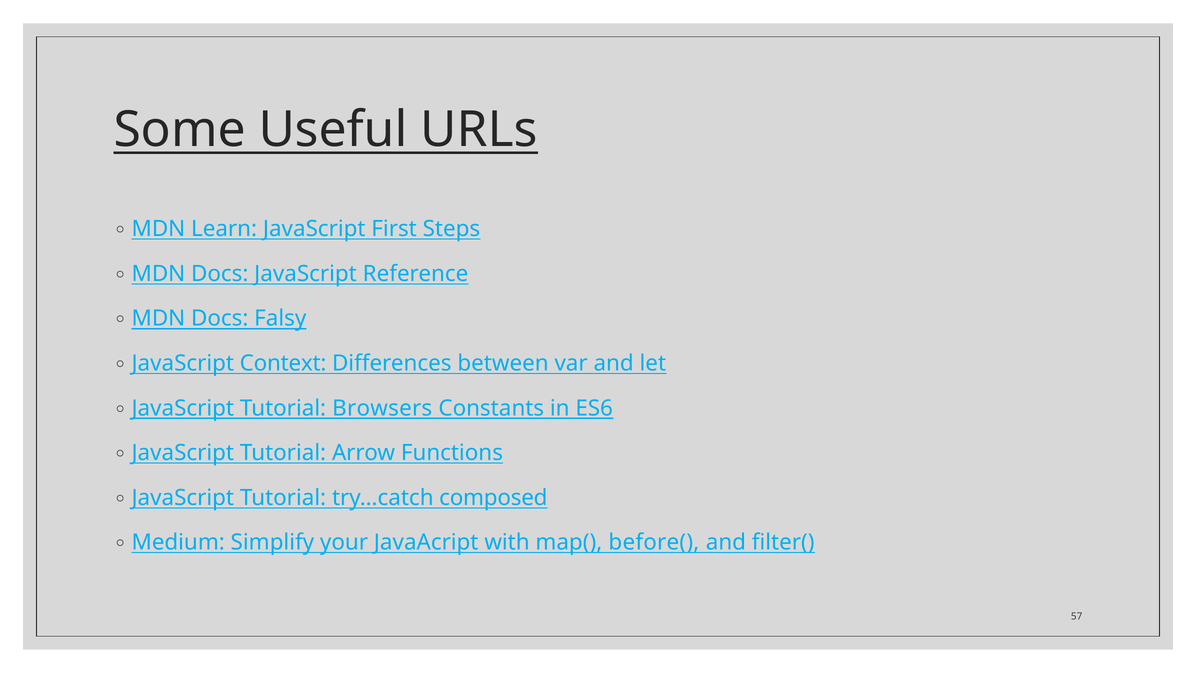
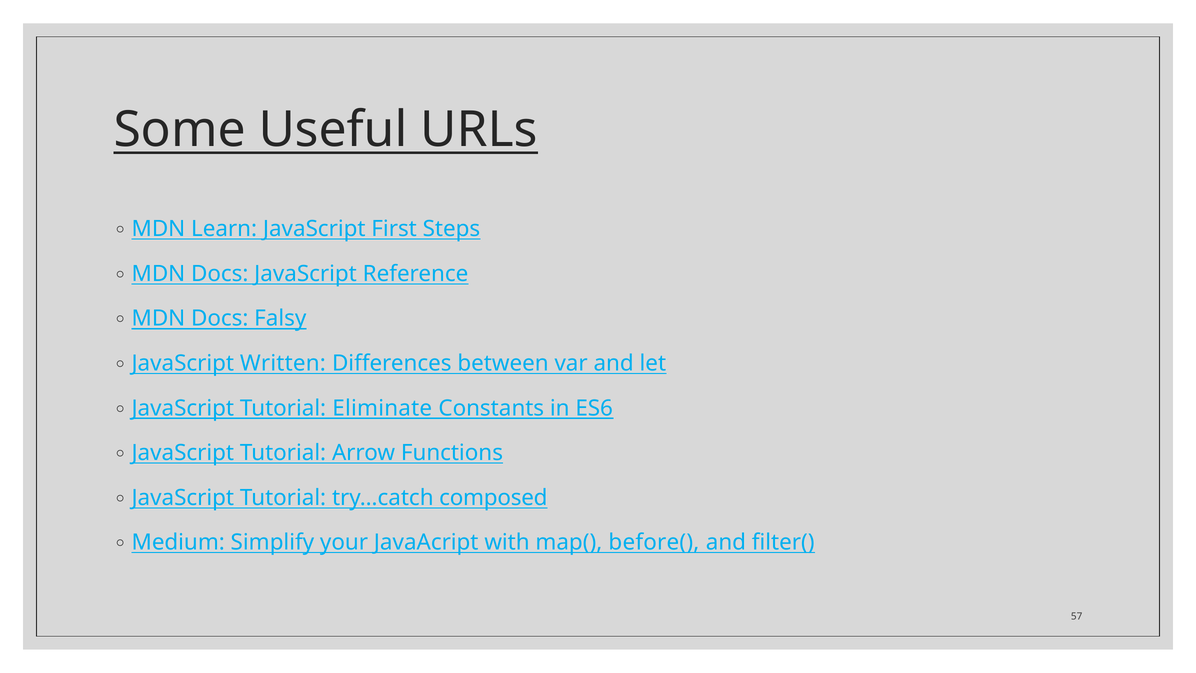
Context: Context -> Written
Browsers: Browsers -> Eliminate
